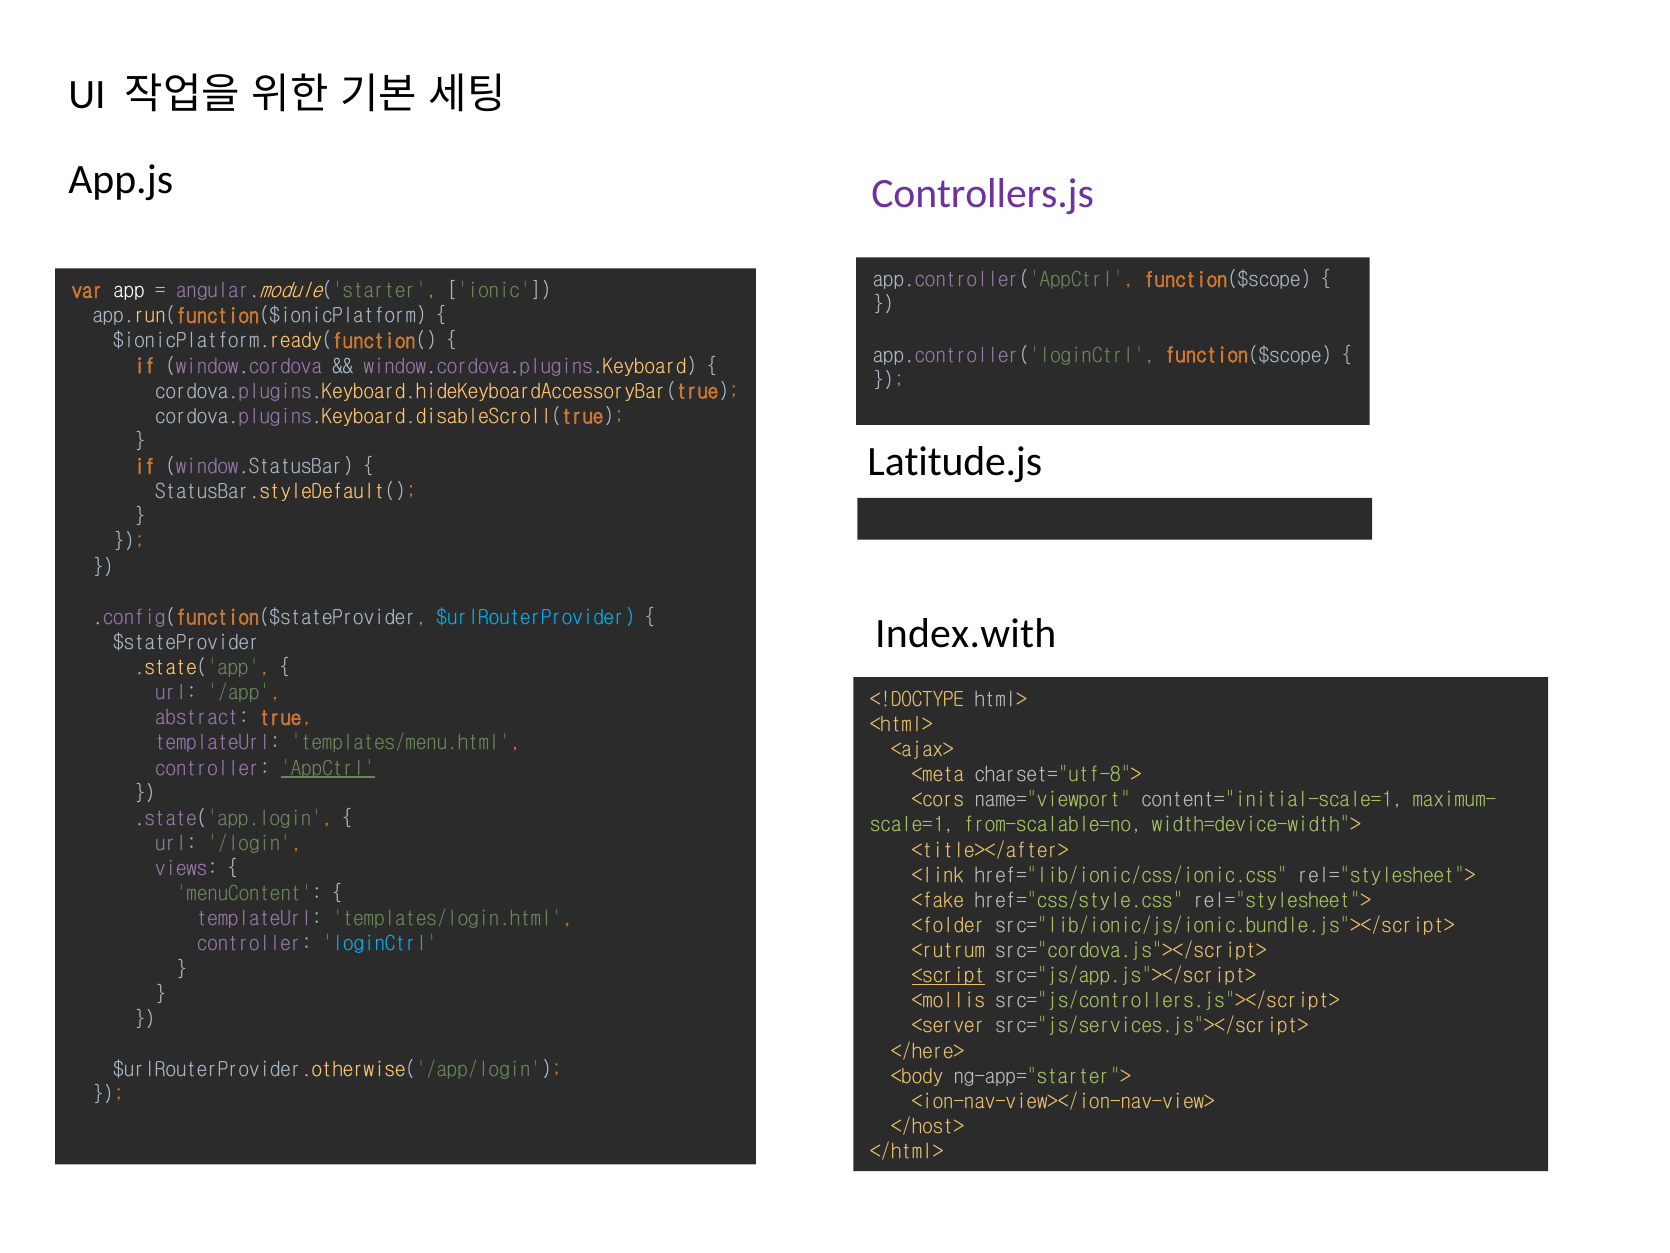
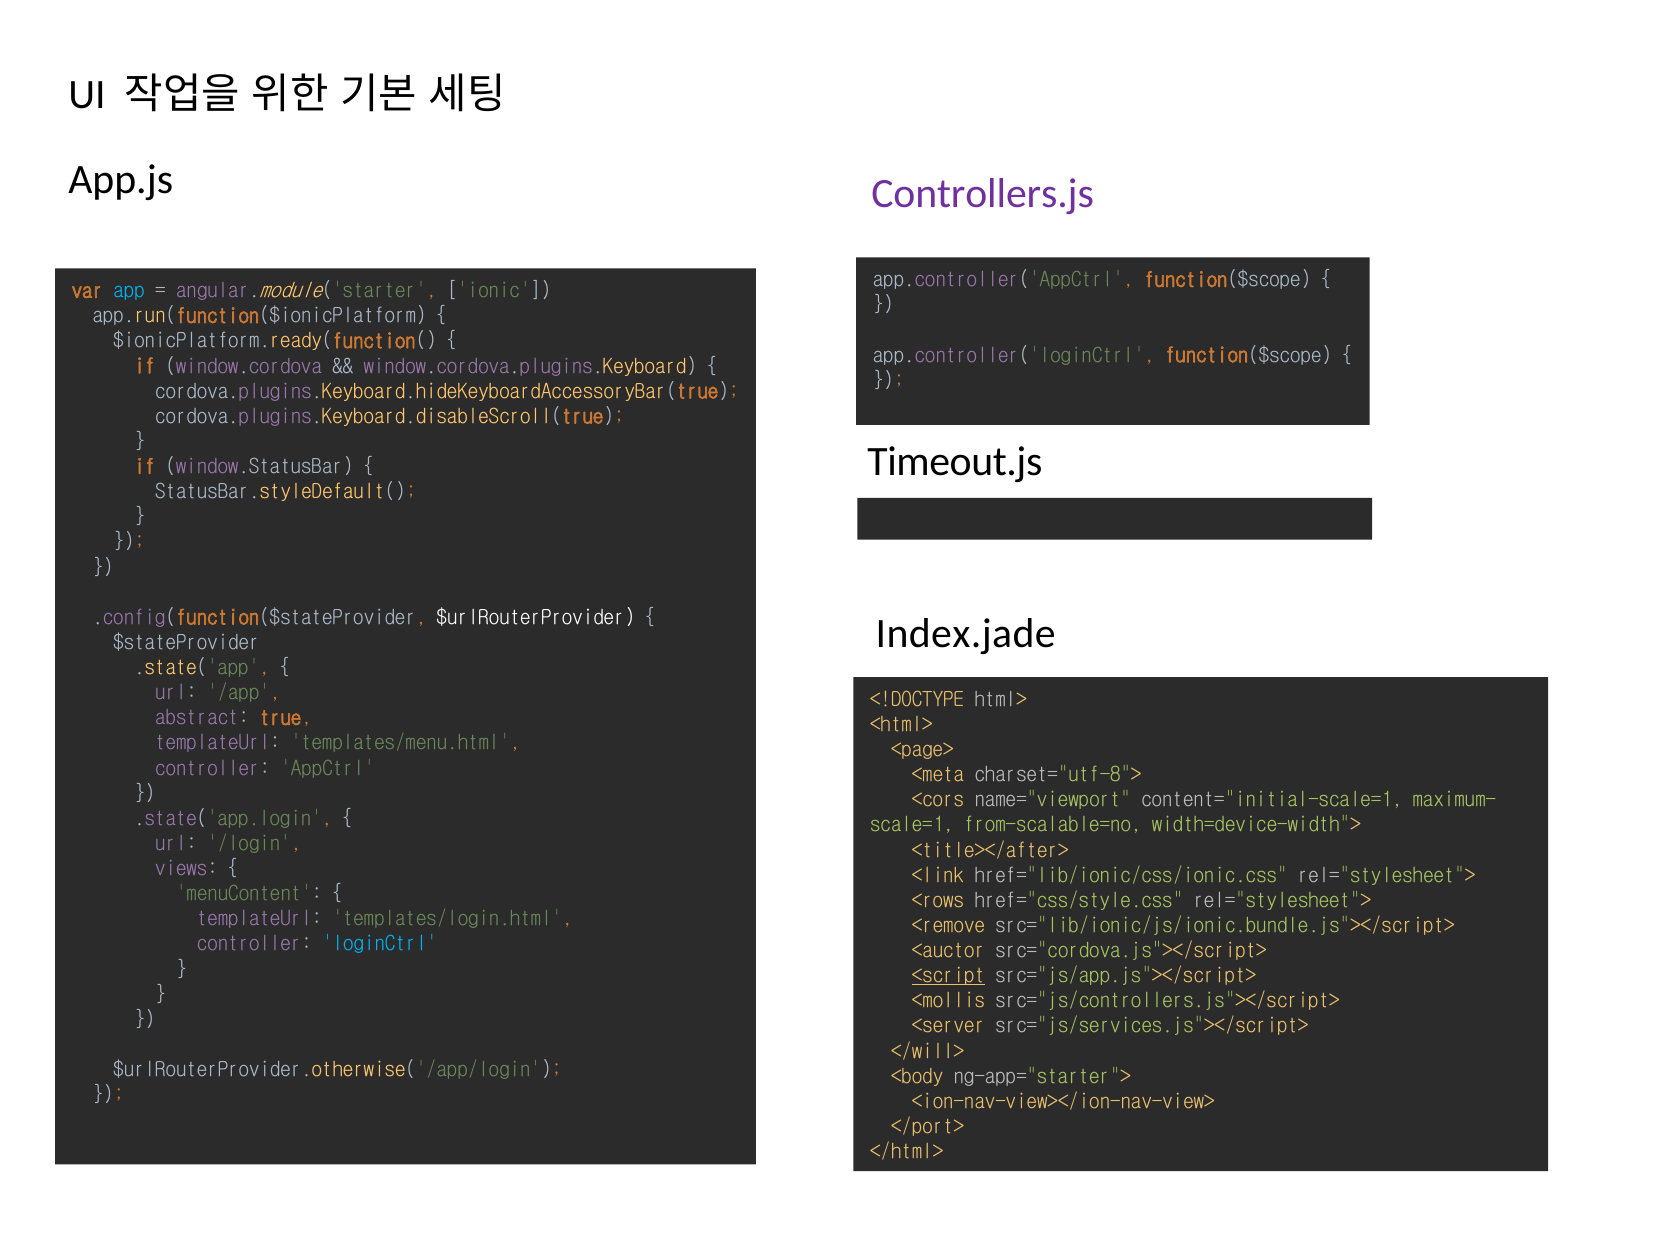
app colour: white -> light blue
Latitude.js: Latitude.js -> Timeout.js
$urlRouterProvider colour: light blue -> white
Index.with: Index.with -> Index.jade
<ajax>: <ajax> -> <page>
AppCtrl underline: present -> none
<fake: <fake -> <rows
<folder: <folder -> <remove
<rutrum: <rutrum -> <auctor
</here>: </here> -> </will>
</host>: </host> -> </port>
